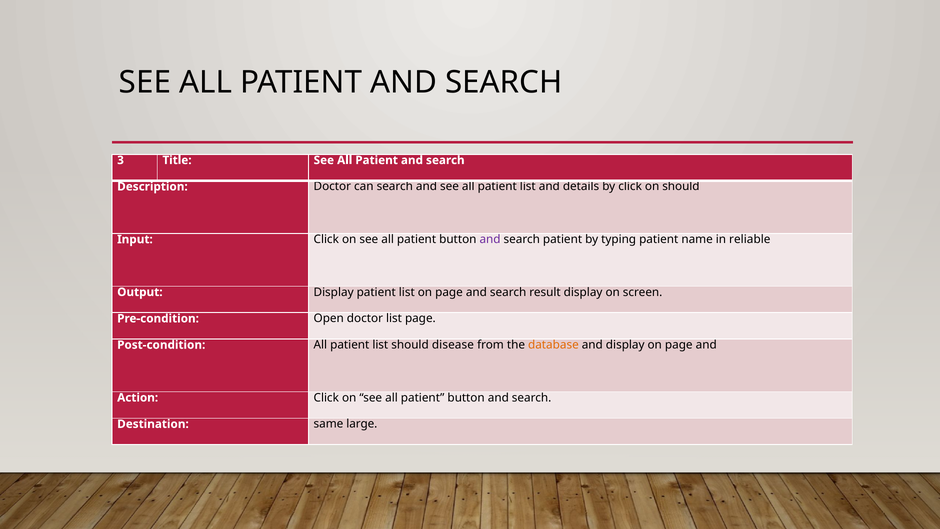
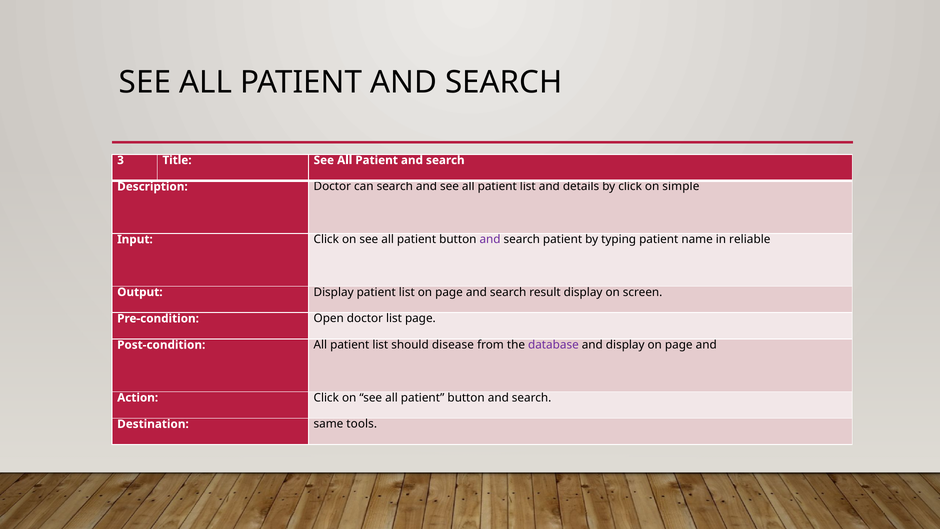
on should: should -> simple
database colour: orange -> purple
large: large -> tools
